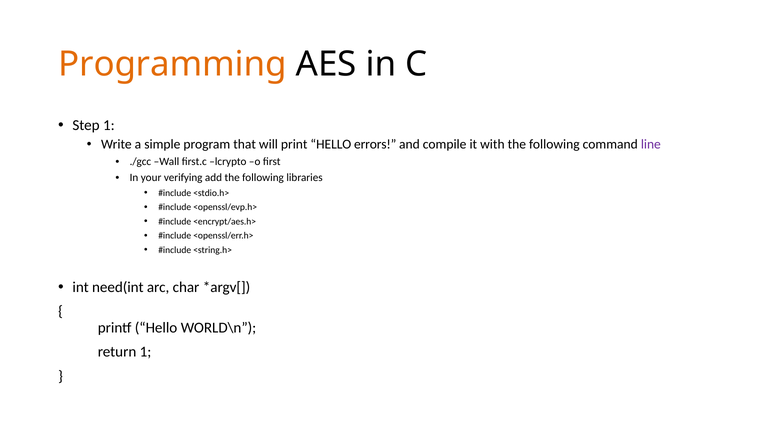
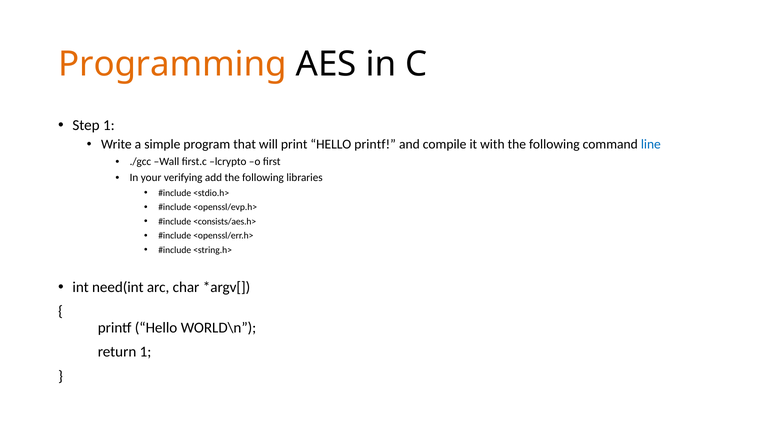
HELLO errors: errors -> printf
line colour: purple -> blue
<encrypt/aes.h>: <encrypt/aes.h> -> <consists/aes.h>
